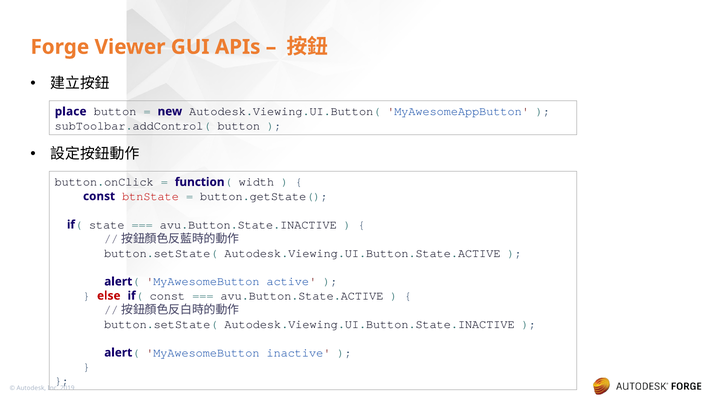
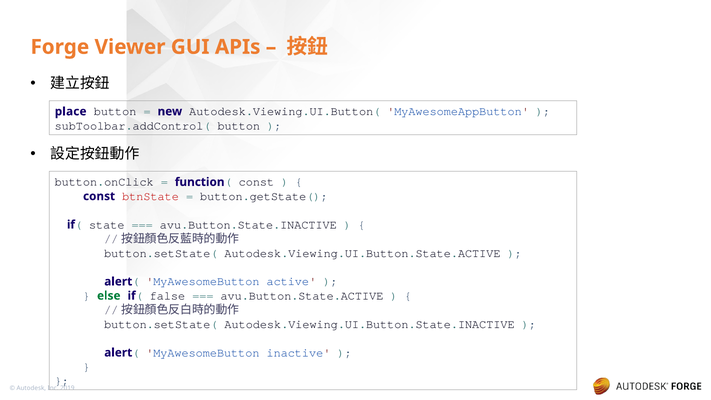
width at (256, 182): width -> const
else colour: red -> green
const at (167, 296): const -> false
